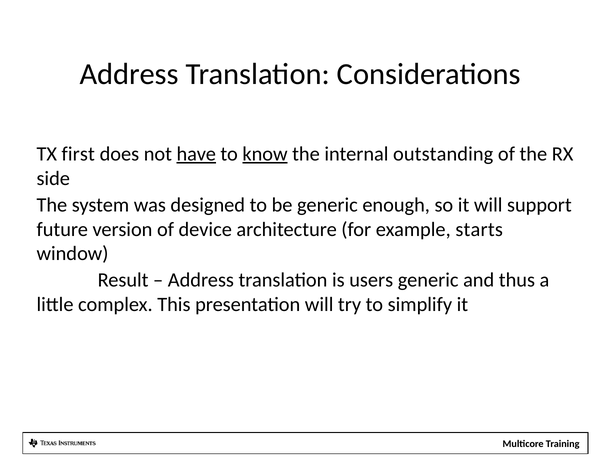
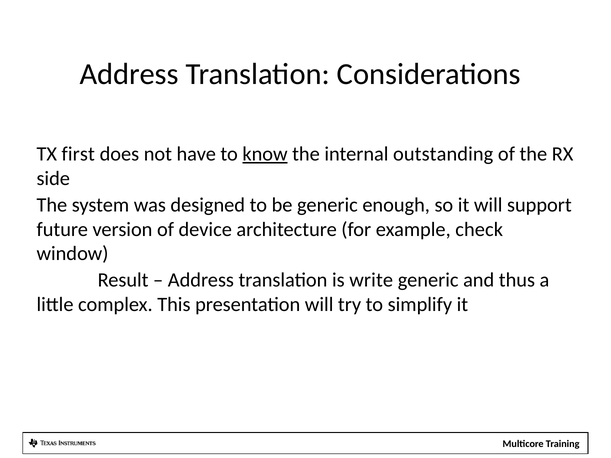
have underline: present -> none
starts: starts -> check
users: users -> write
